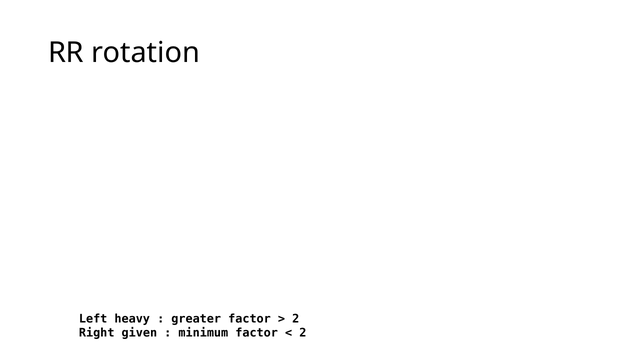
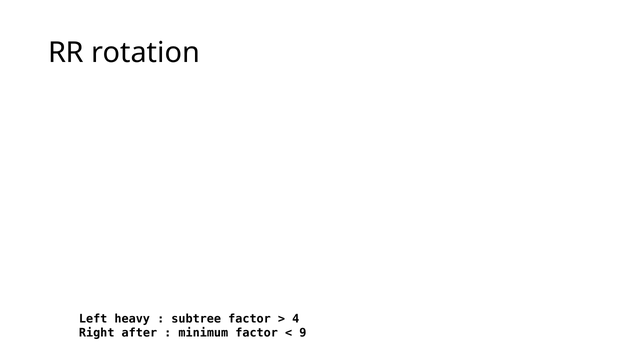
greater: greater -> subtree
2 at (296, 319): 2 -> 4
given: given -> after
2 at (303, 333): 2 -> 9
